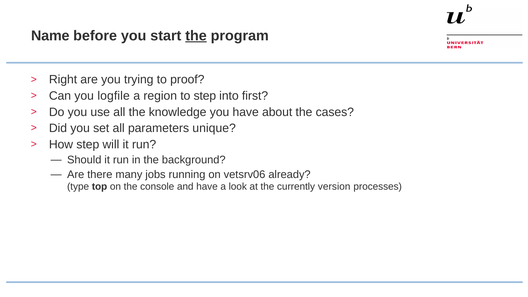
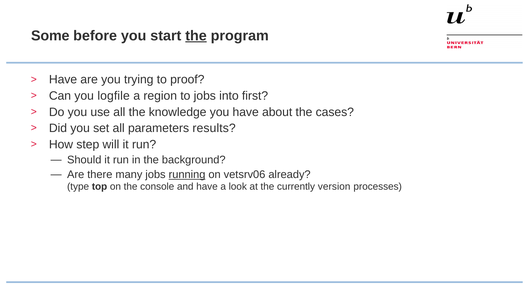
Name: Name -> Some
Right at (63, 80): Right -> Have
to step: step -> jobs
unique: unique -> results
running underline: none -> present
